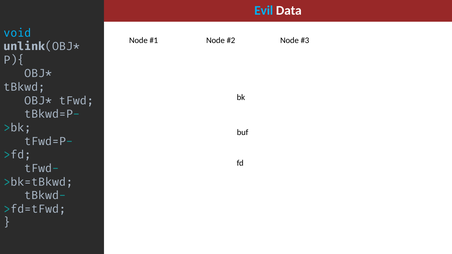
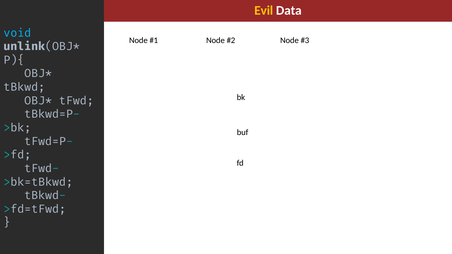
Evil colour: light blue -> yellow
